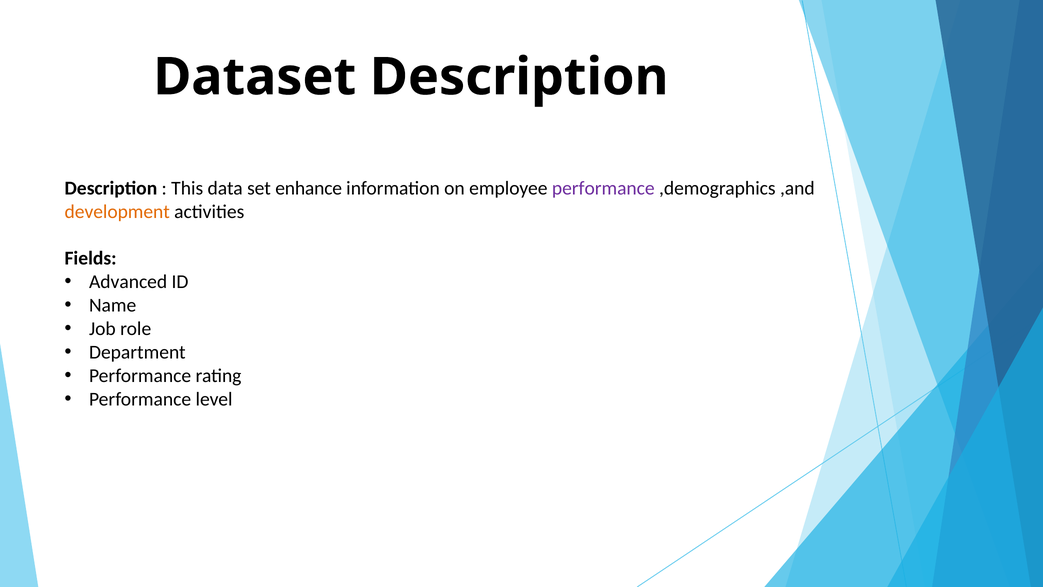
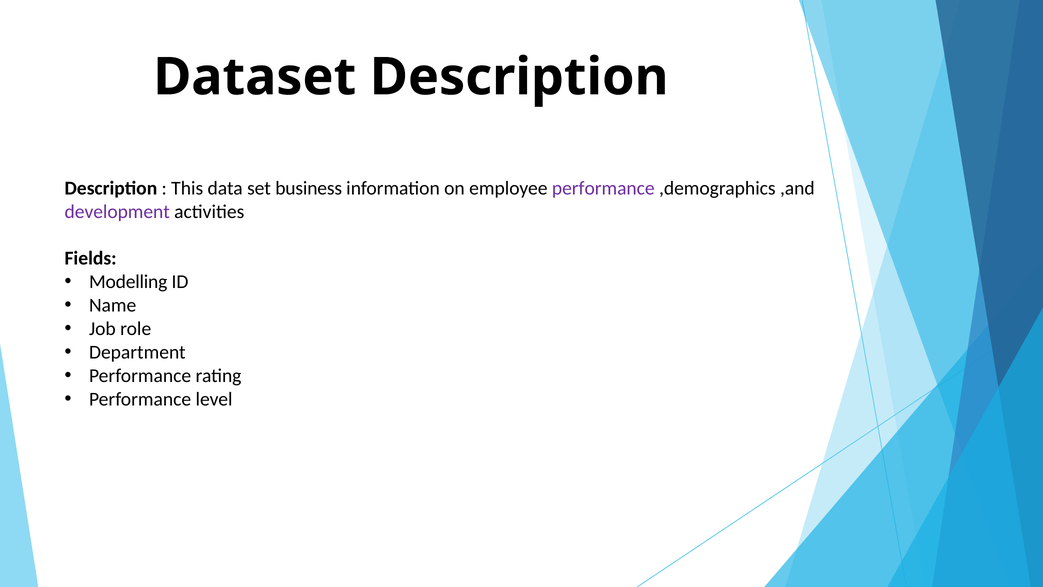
enhance: enhance -> business
development colour: orange -> purple
Advanced: Advanced -> Modelling
